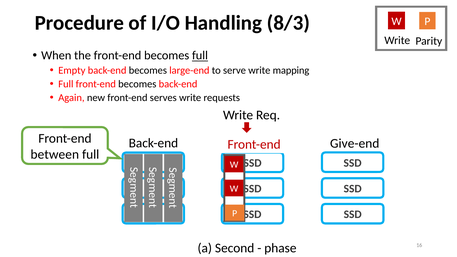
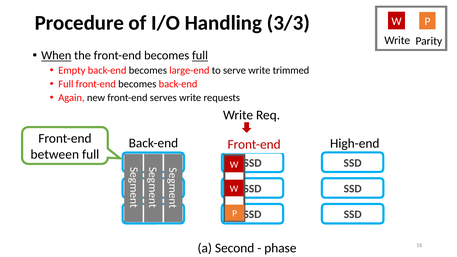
8/3: 8/3 -> 3/3
When underline: none -> present
mapping: mapping -> trimmed
Give-end: Give-end -> High-end
